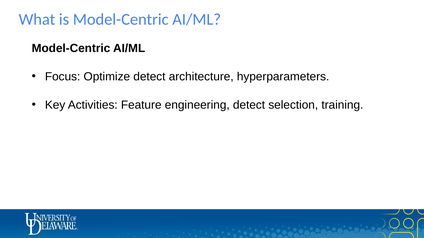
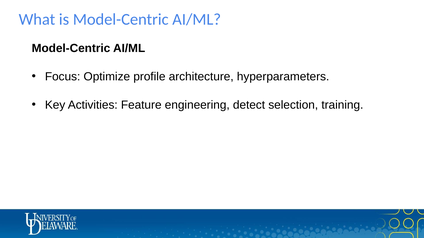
Optimize detect: detect -> profile
